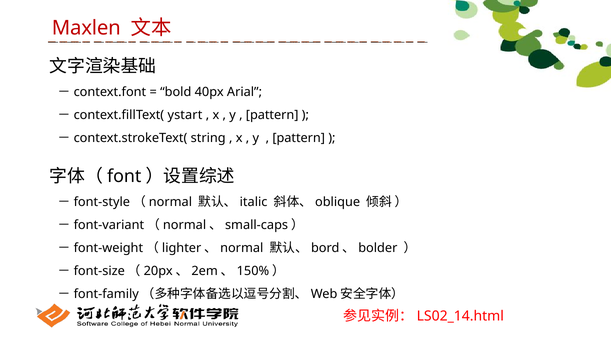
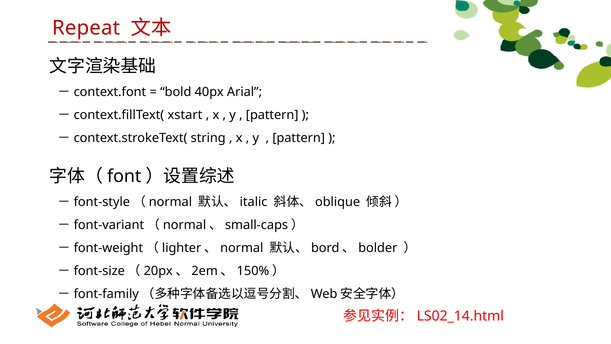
Maxlen: Maxlen -> Repeat
ystart: ystart -> xstart
